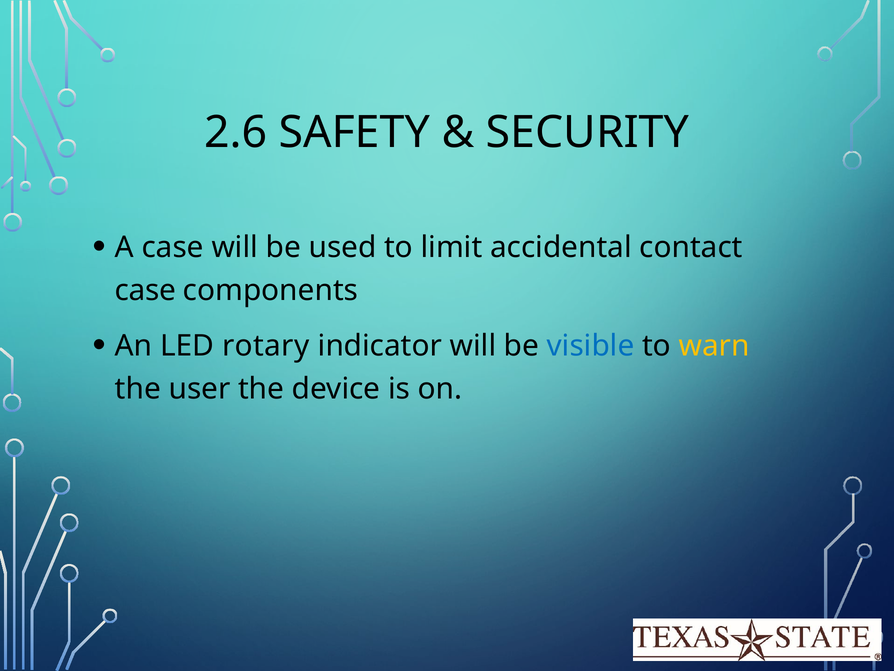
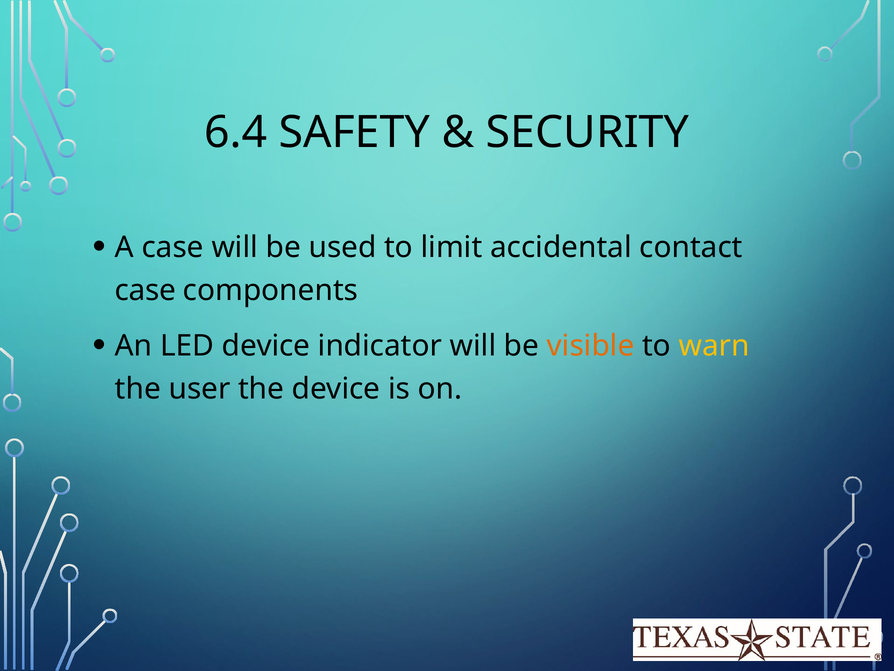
2.6: 2.6 -> 6.4
LED rotary: rotary -> device
visible colour: blue -> orange
